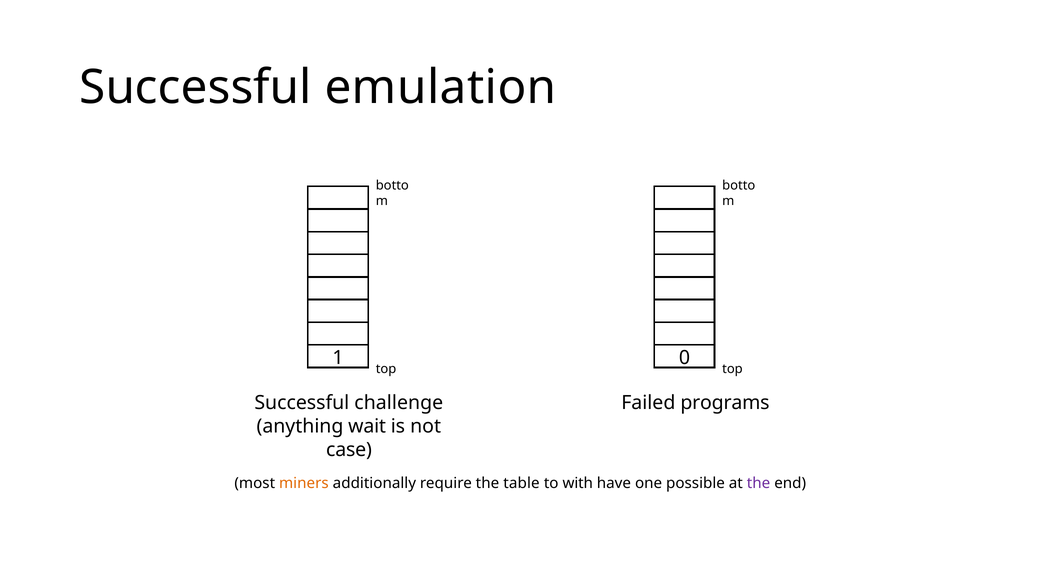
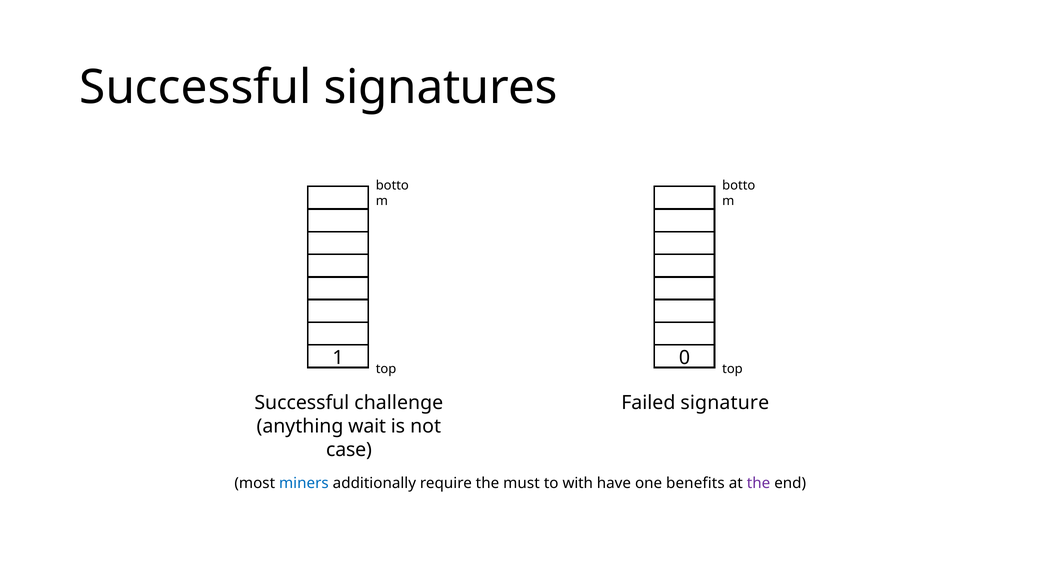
emulation: emulation -> signatures
programs: programs -> signature
miners colour: orange -> blue
table: table -> must
possible: possible -> benefits
